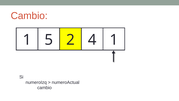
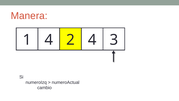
Cambio at (29, 16): Cambio -> Manera
1 5: 5 -> 4
4 1: 1 -> 3
